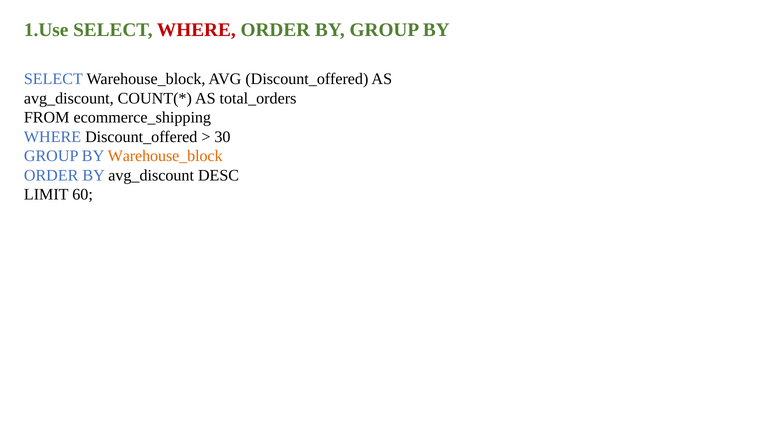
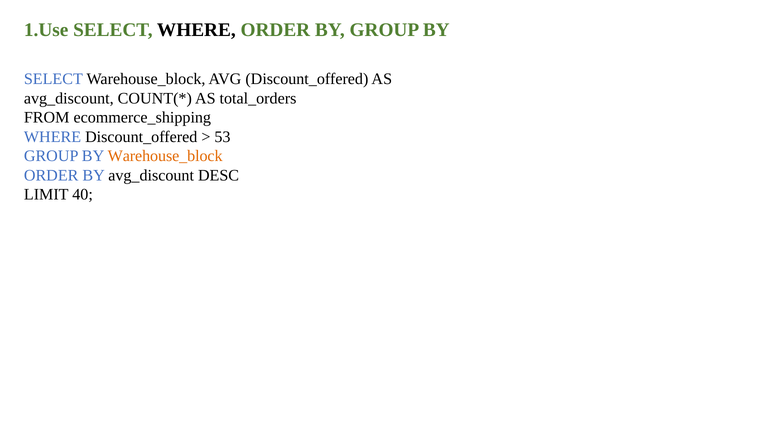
WHERE at (196, 30) colour: red -> black
30: 30 -> 53
60: 60 -> 40
